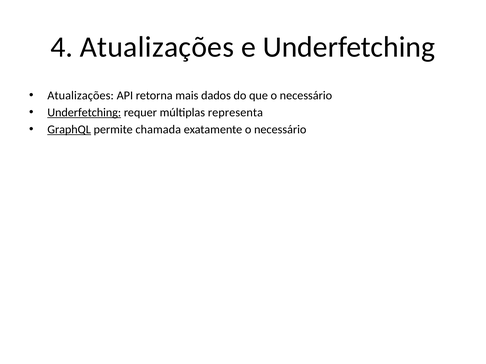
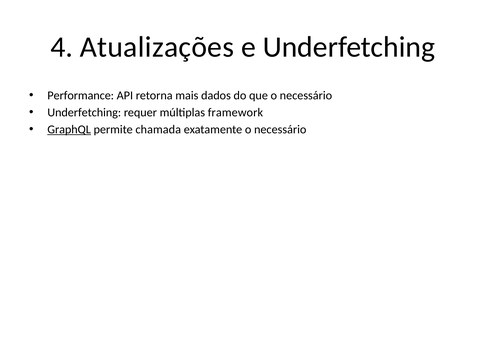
Atualizações at (81, 96): Atualizações -> Performance
Underfetching at (84, 113) underline: present -> none
representa: representa -> framework
